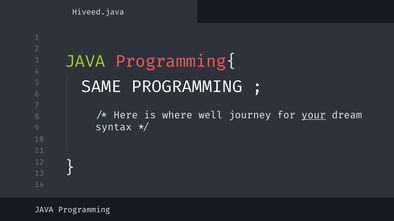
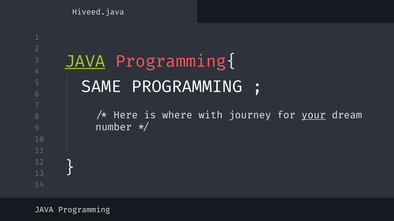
JAVA at (85, 62) underline: none -> present
well: well -> with
syntax: syntax -> number
